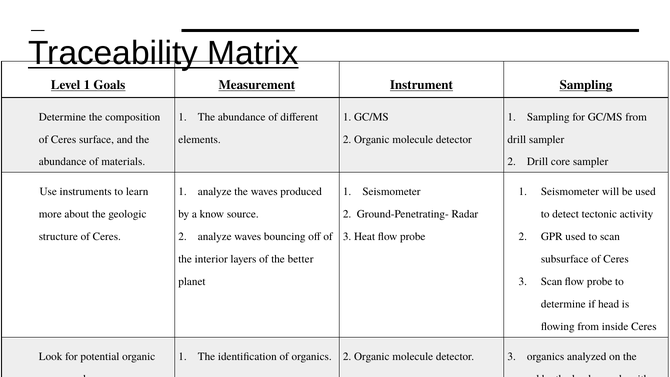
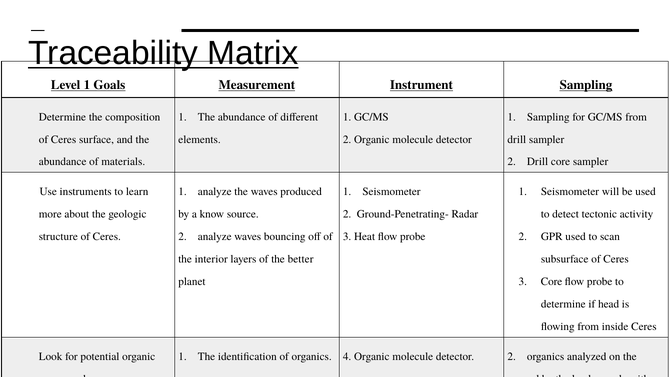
3 Scan: Scan -> Core
organics 2: 2 -> 4
detector 3: 3 -> 2
